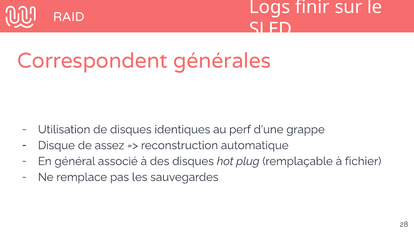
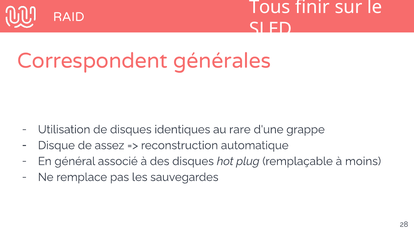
Logs: Logs -> Tous
perf: perf -> rare
fichier: fichier -> moins
